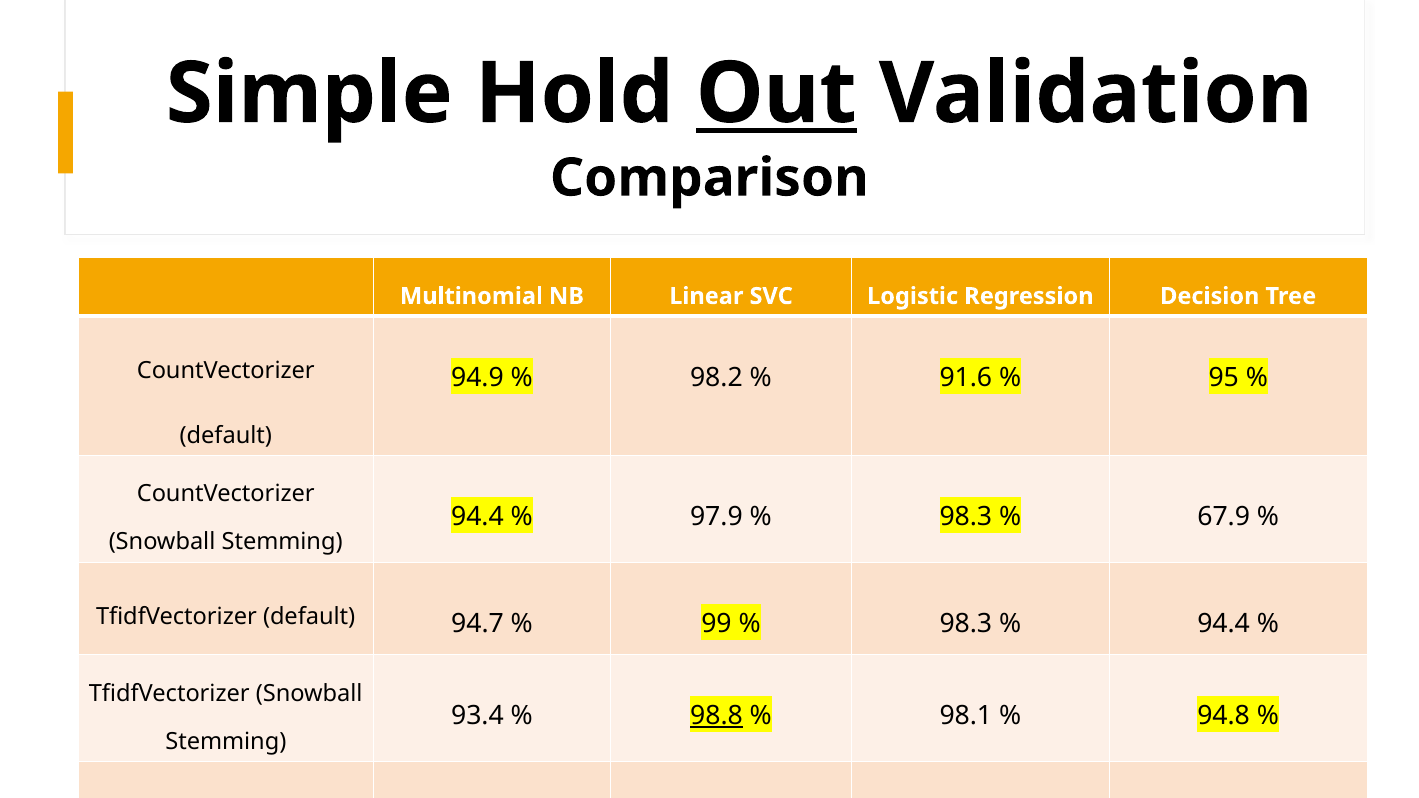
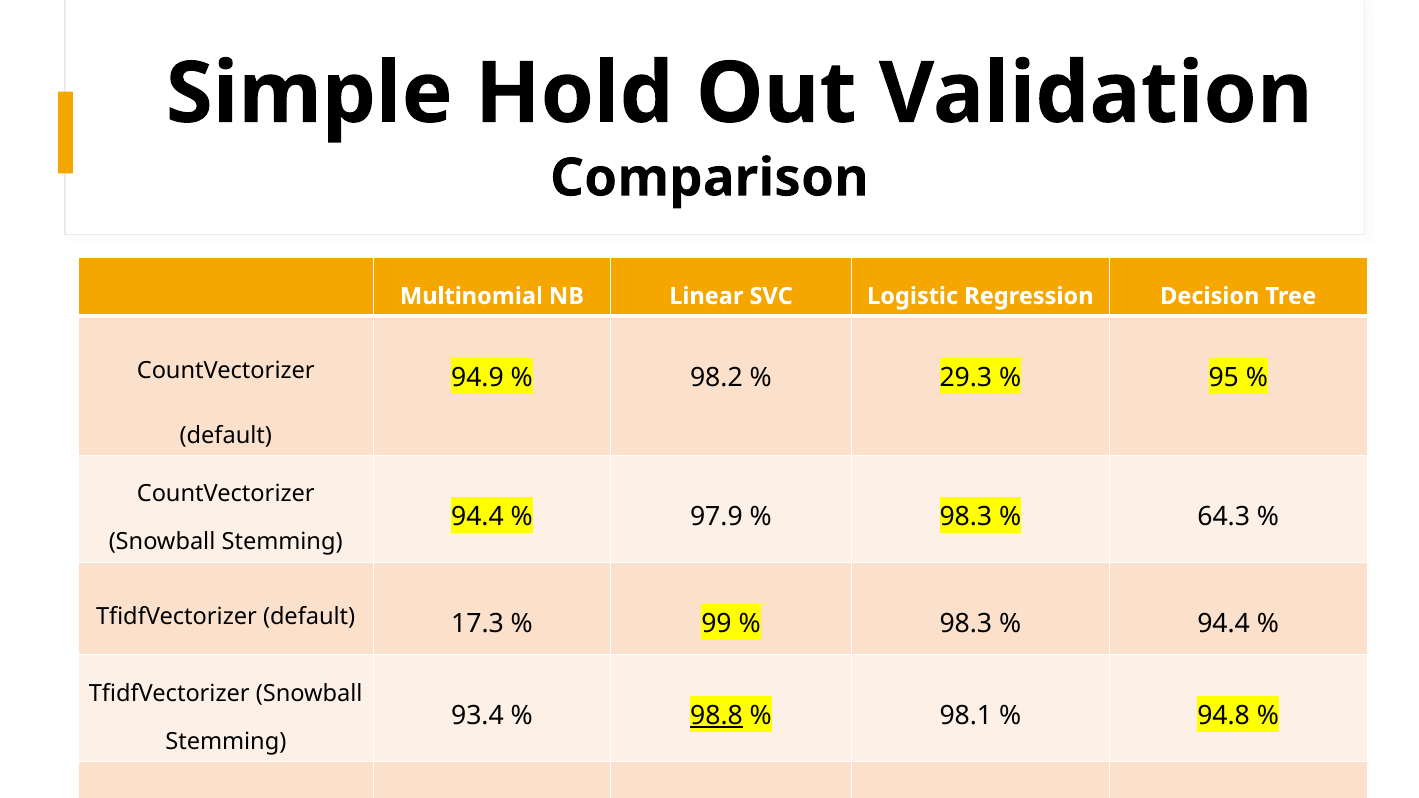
Out underline: present -> none
91.6: 91.6 -> 29.3
67.9: 67.9 -> 64.3
default 94.7: 94.7 -> 17.3
